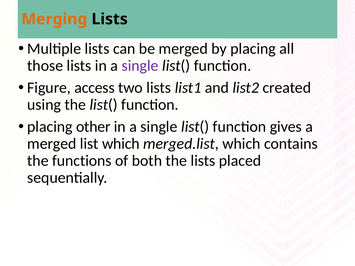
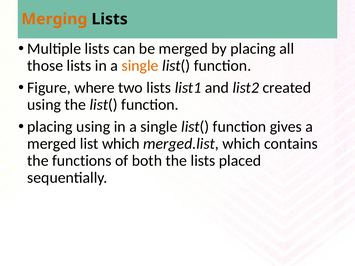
single at (140, 66) colour: purple -> orange
access: access -> where
placing other: other -> using
